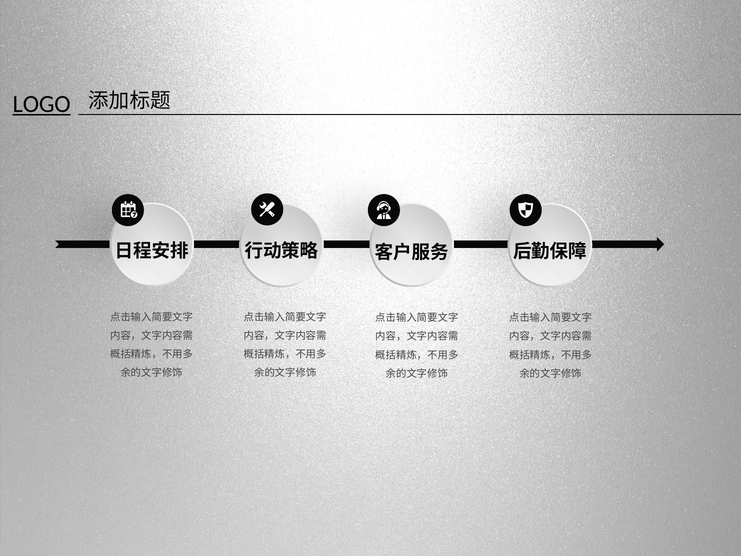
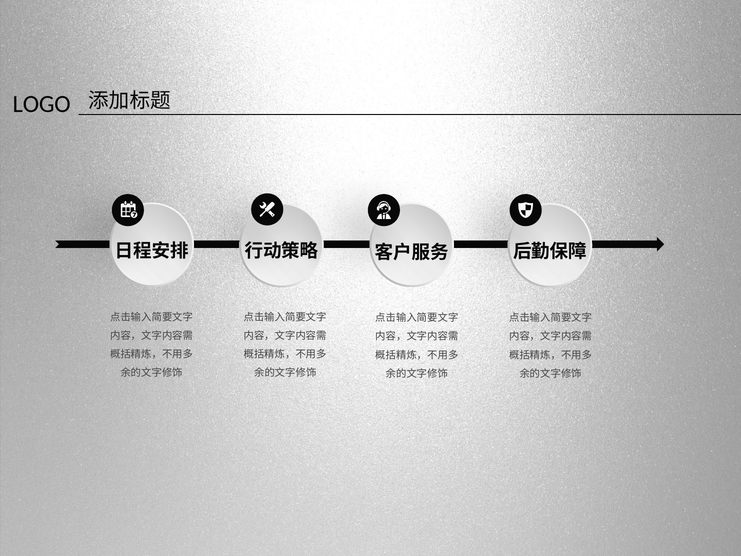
LOGO underline: present -> none
